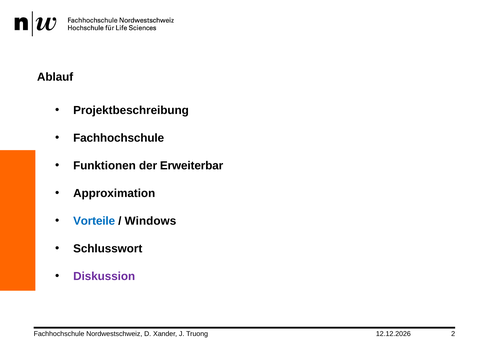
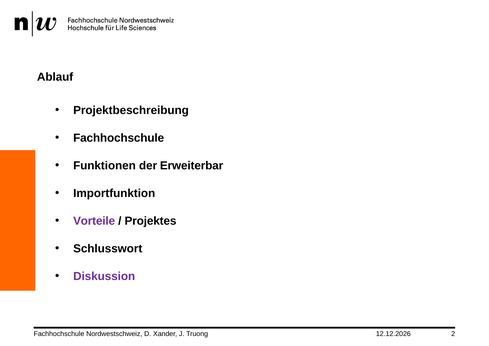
Approximation: Approximation -> Importfunktion
Vorteile colour: blue -> purple
Windows: Windows -> Projektes
